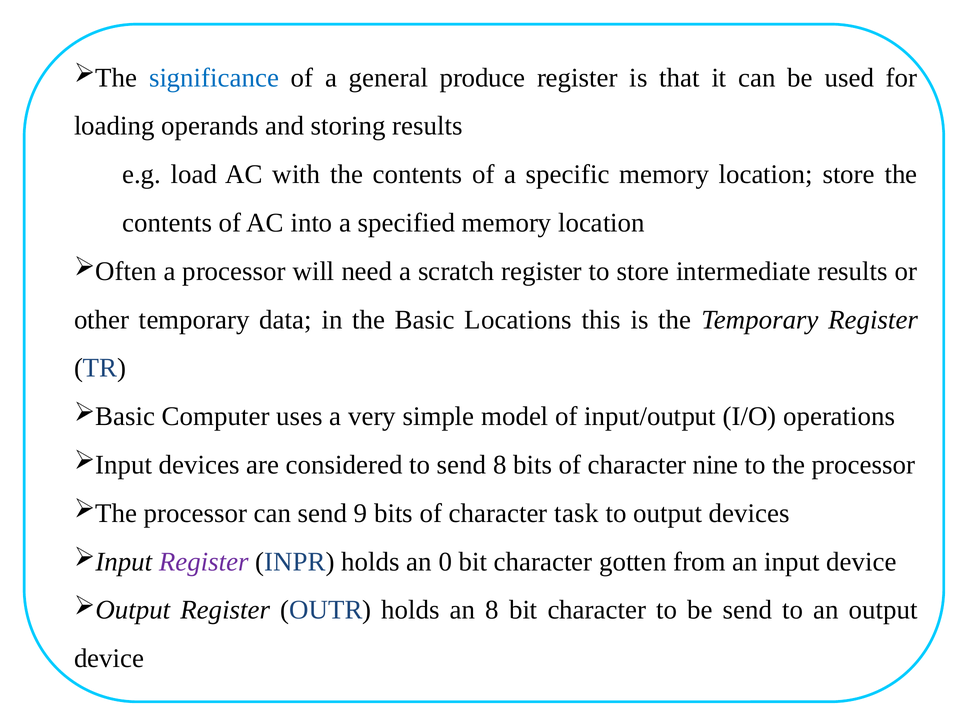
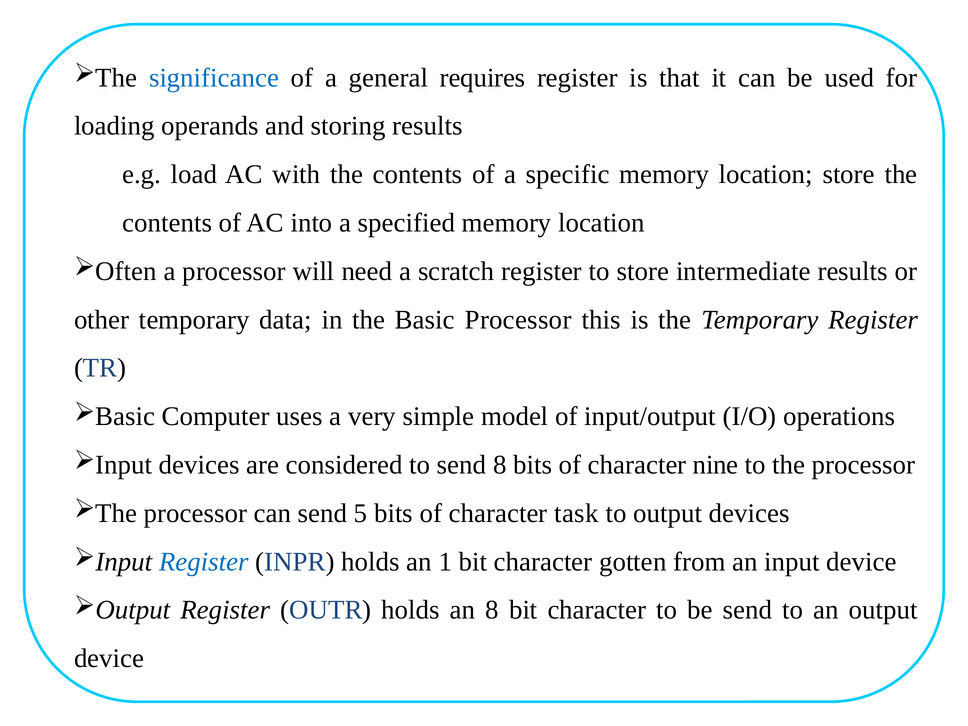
produce: produce -> requires
Basic Locations: Locations -> Processor
9: 9 -> 5
Register at (204, 562) colour: purple -> blue
0: 0 -> 1
